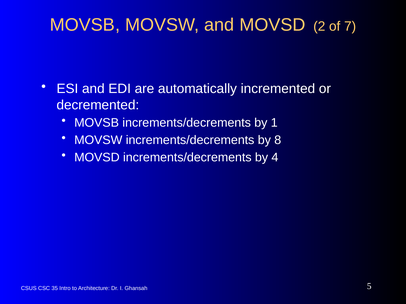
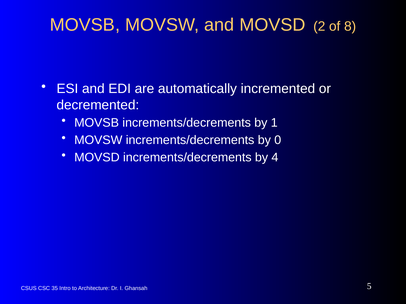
7: 7 -> 8
8: 8 -> 0
